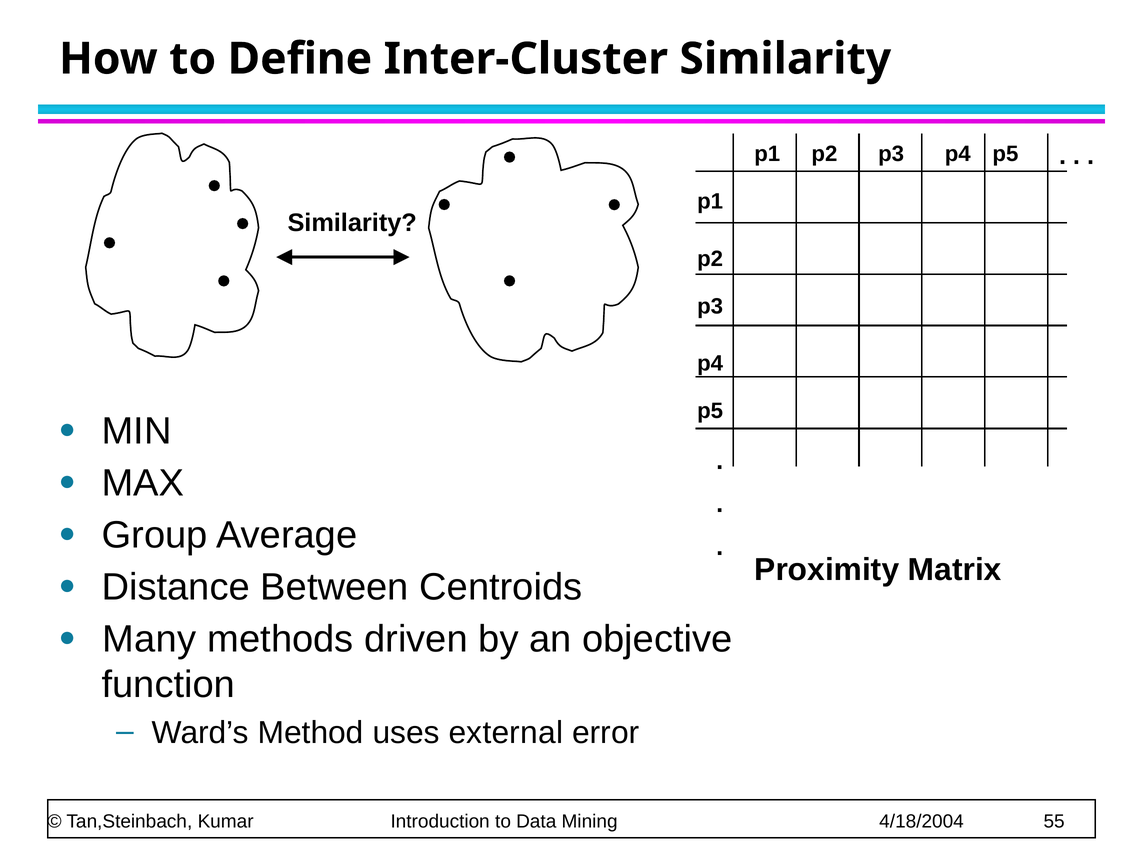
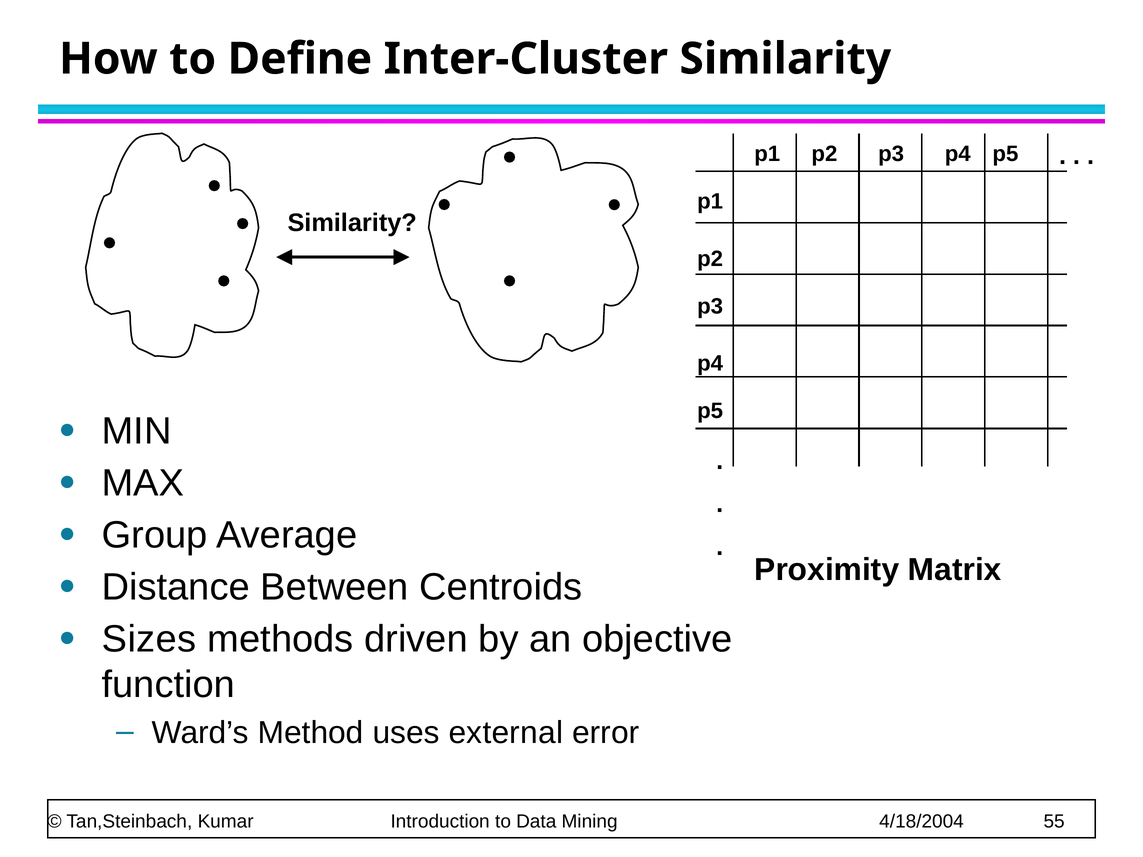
Many: Many -> Sizes
